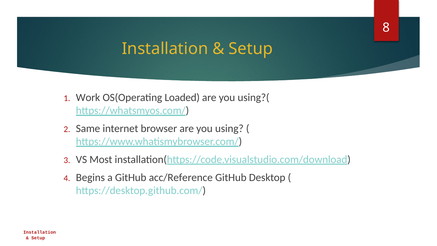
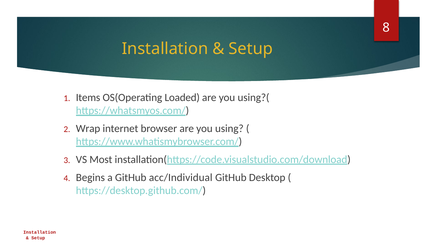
Work: Work -> Items
Same: Same -> Wrap
acc/Reference: acc/Reference -> acc/Individual
